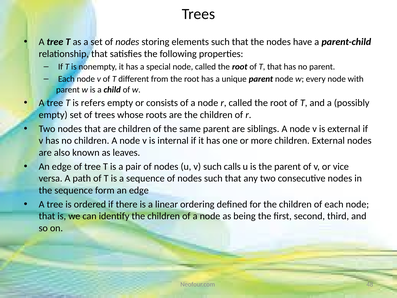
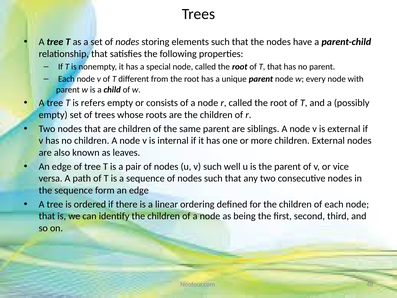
calls: calls -> well
